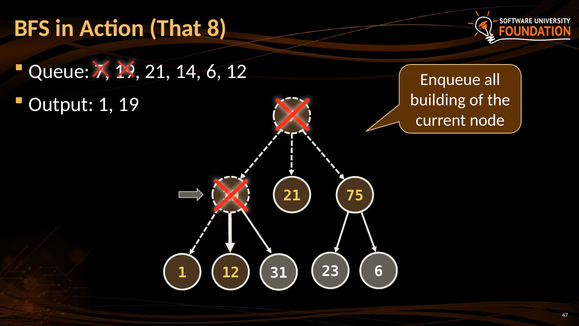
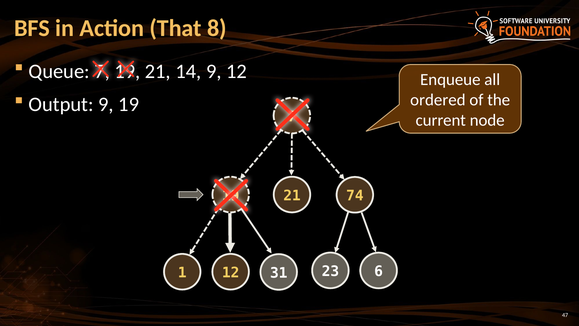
14 6: 6 -> 9
building: building -> ordered
Output 1: 1 -> 9
75: 75 -> 74
